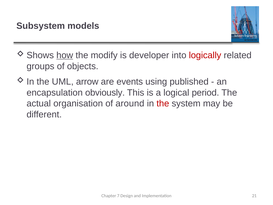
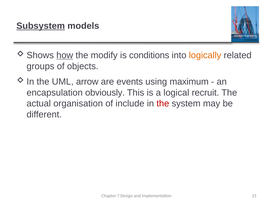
Subsystem underline: none -> present
developer: developer -> conditions
logically colour: red -> orange
published: published -> maximum
period: period -> recruit
around: around -> include
